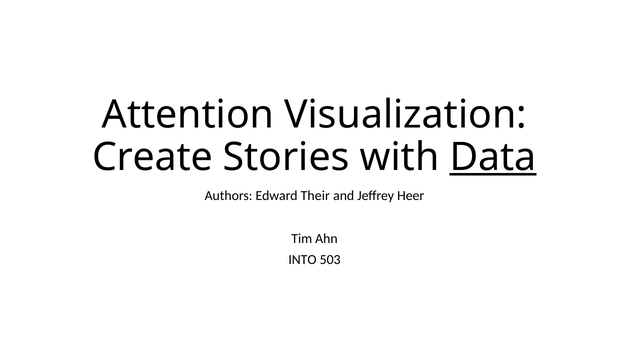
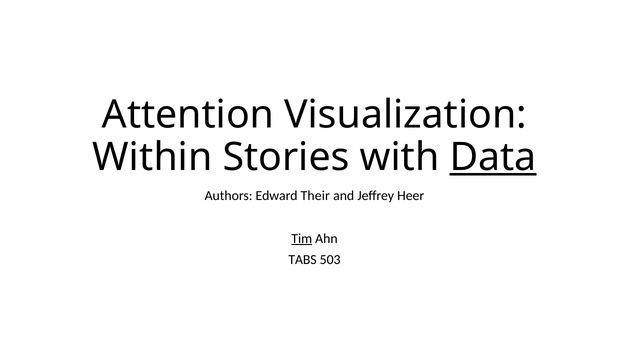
Create: Create -> Within
Tim underline: none -> present
INTO: INTO -> TABS
